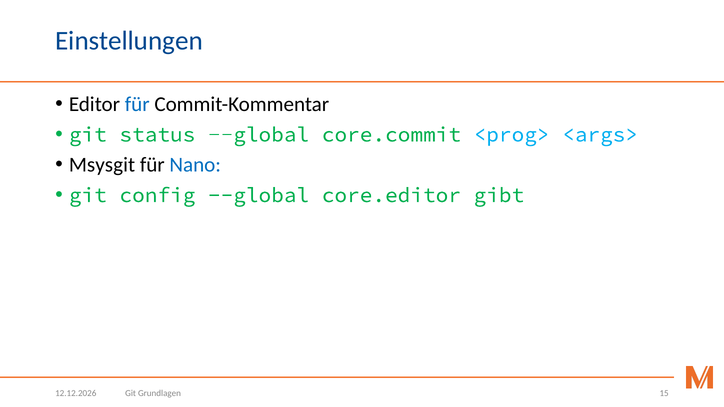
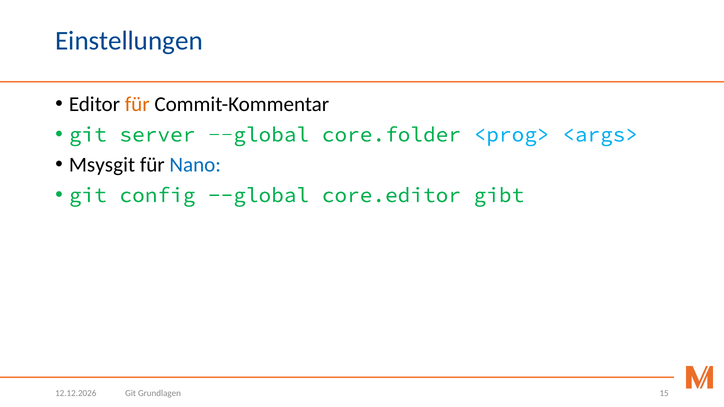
für at (137, 104) colour: blue -> orange
status: status -> server
core.commit: core.commit -> core.folder
